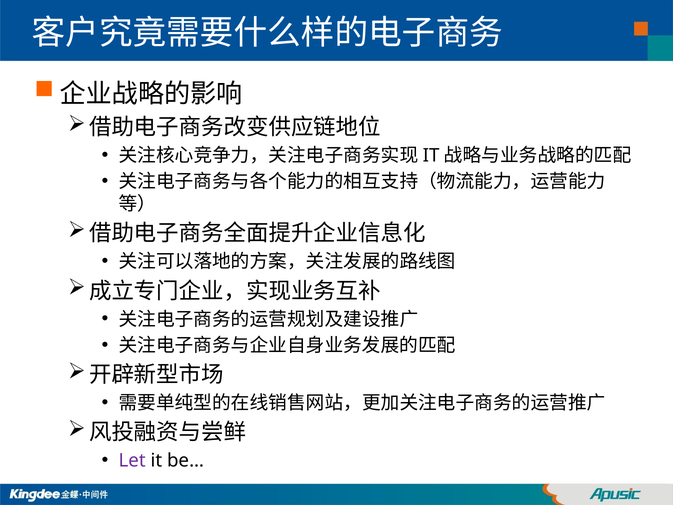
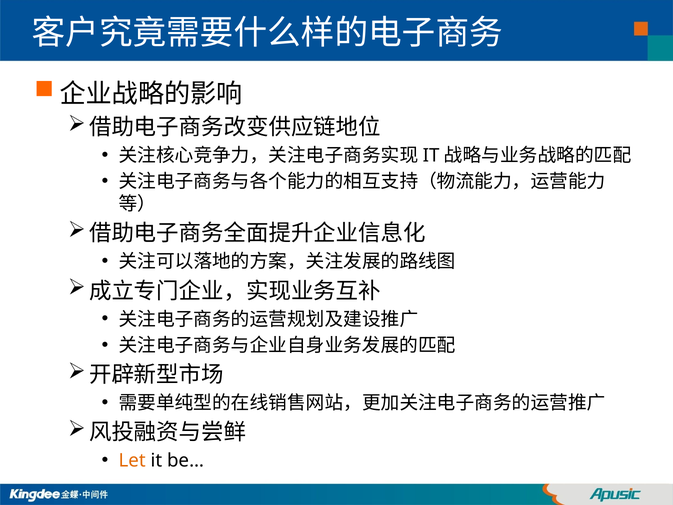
Let colour: purple -> orange
